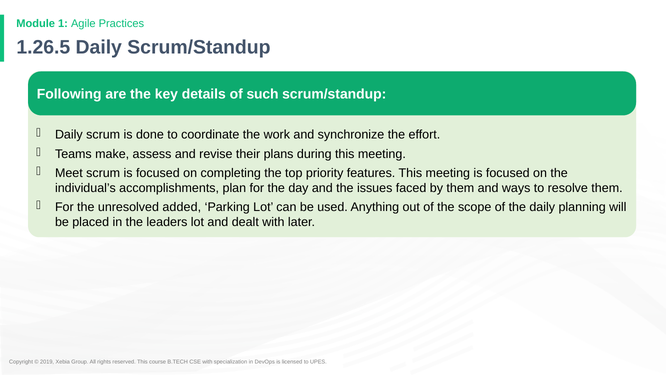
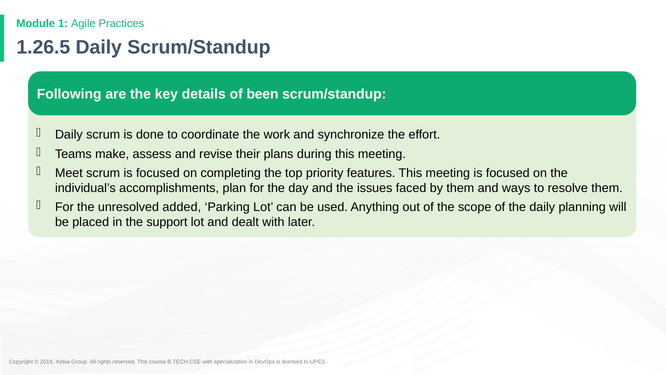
such: such -> been
leaders: leaders -> support
